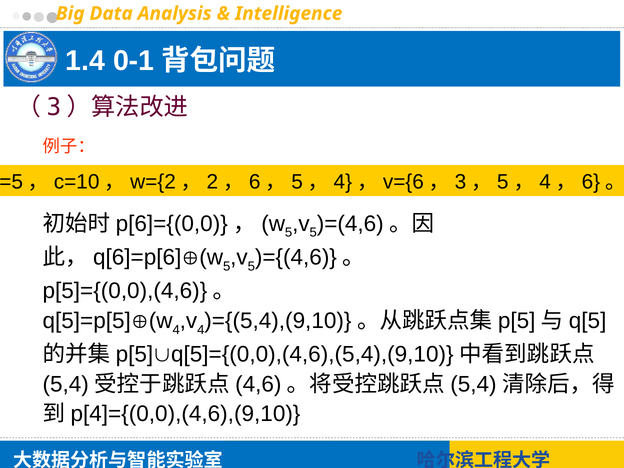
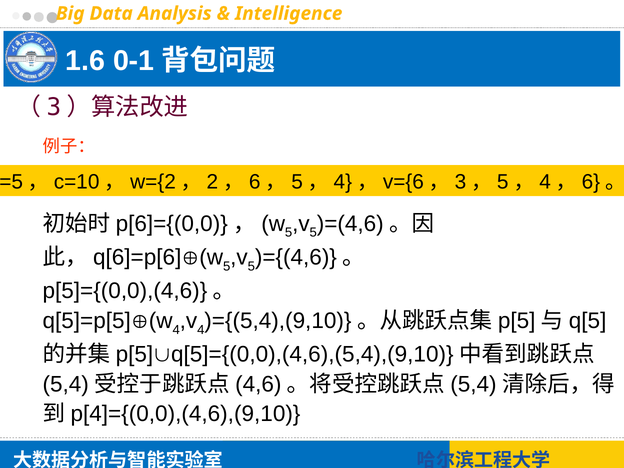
1.4: 1.4 -> 1.6
